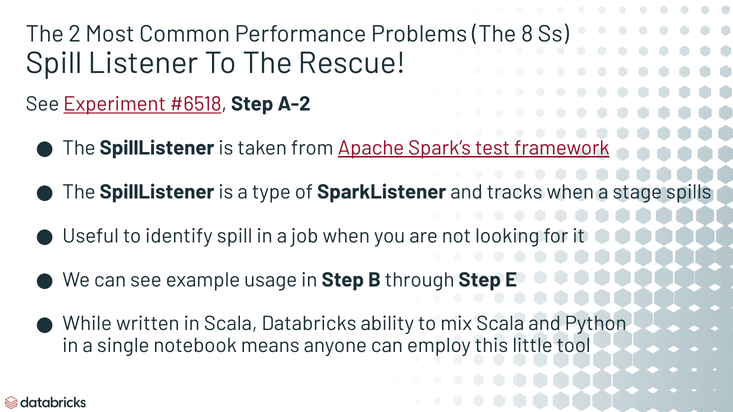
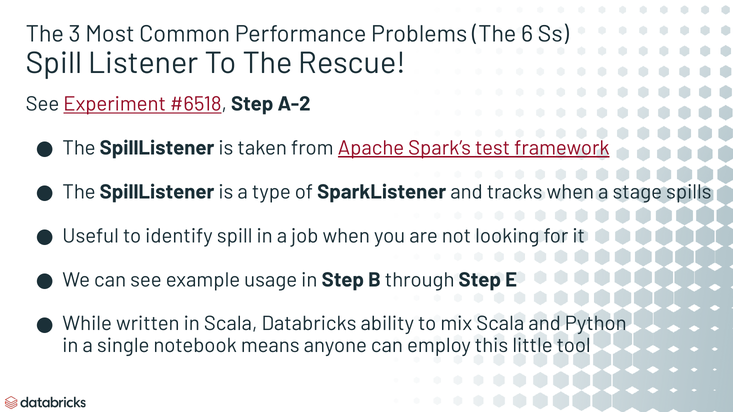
2: 2 -> 3
8: 8 -> 6
